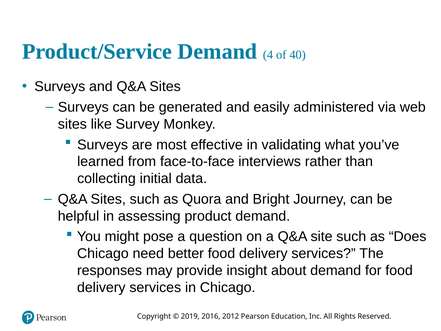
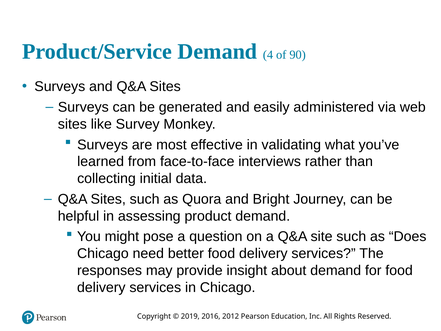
40: 40 -> 90
